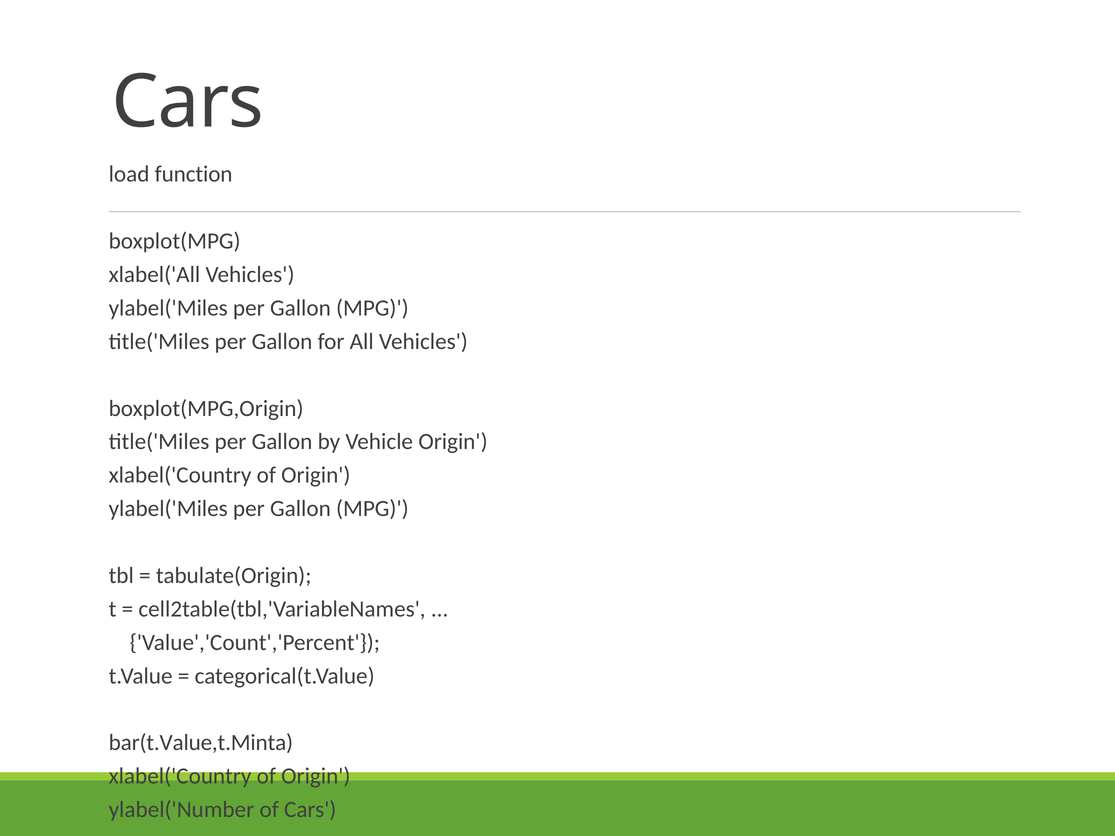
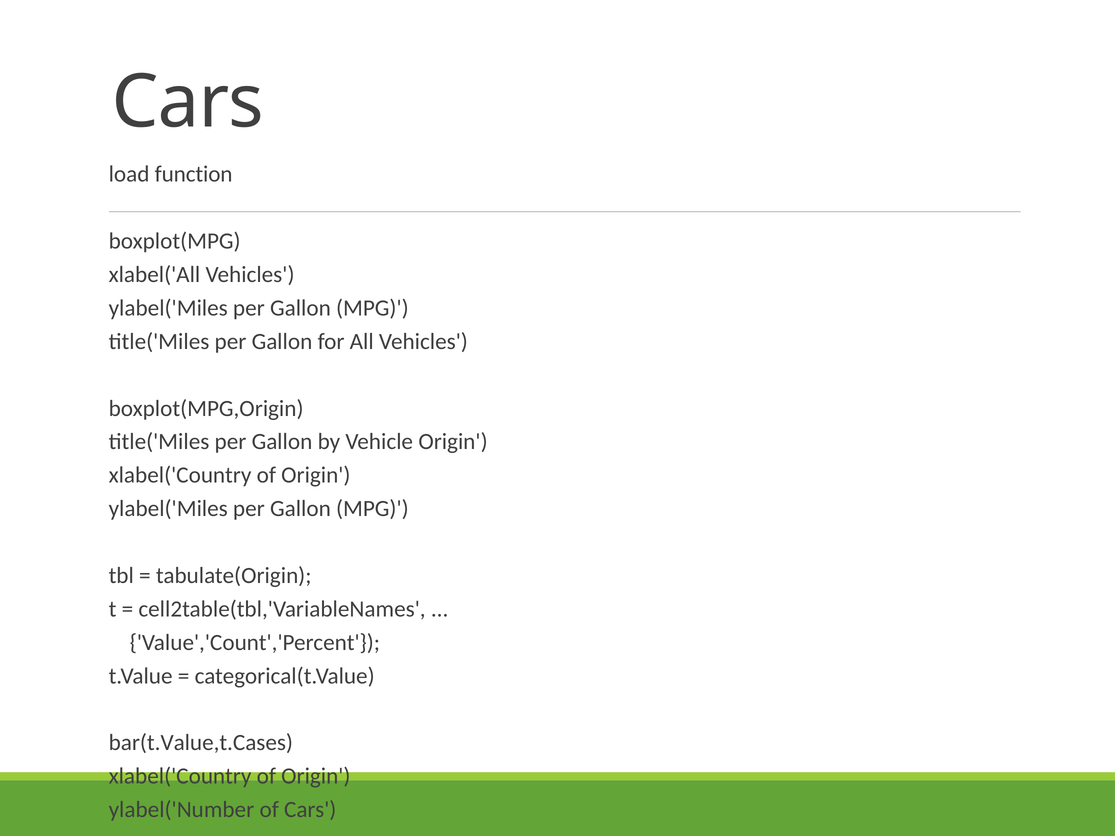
bar(t.Value,t.Minta: bar(t.Value,t.Minta -> bar(t.Value,t.Cases
